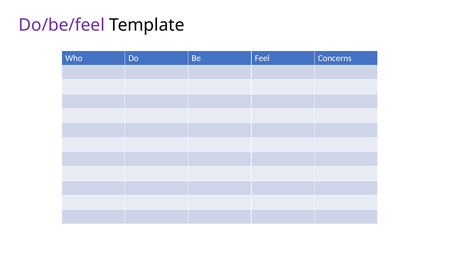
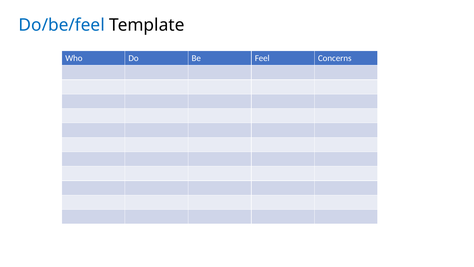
Do/be/feel colour: purple -> blue
